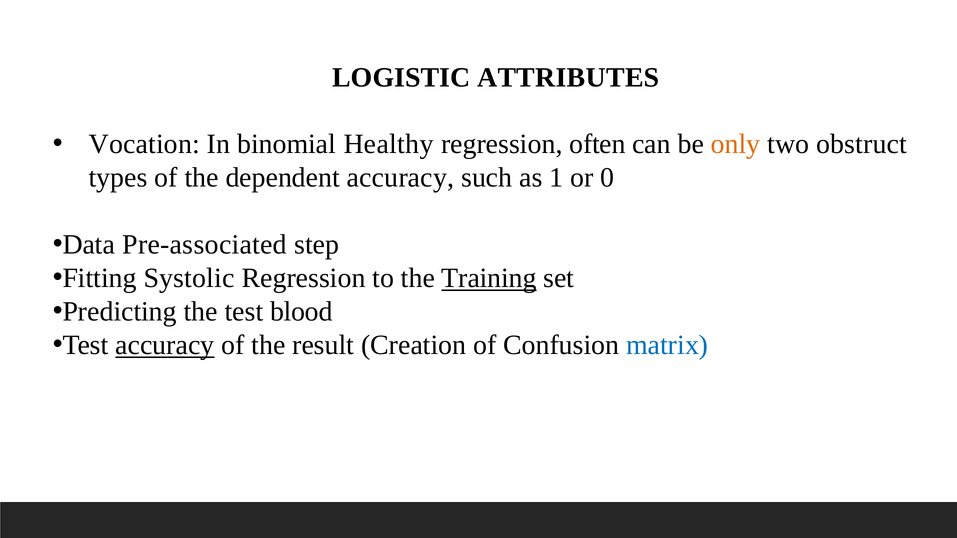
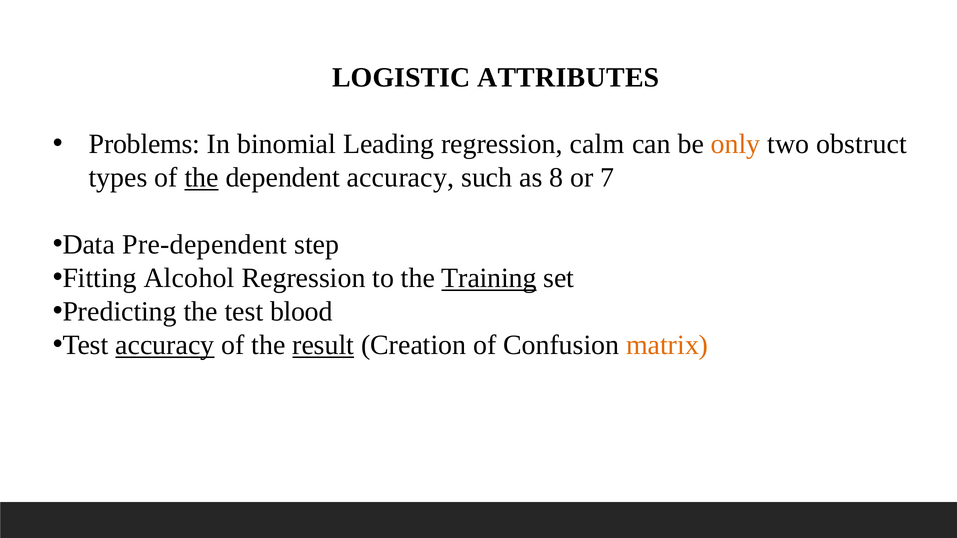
Vocation: Vocation -> Problems
Healthy: Healthy -> Leading
often: often -> calm
the at (202, 178) underline: none -> present
1: 1 -> 8
0: 0 -> 7
Pre-associated: Pre-associated -> Pre-dependent
Systolic: Systolic -> Alcohol
result underline: none -> present
matrix colour: blue -> orange
